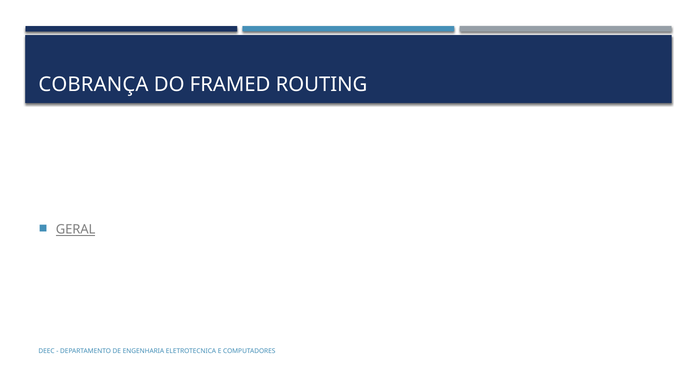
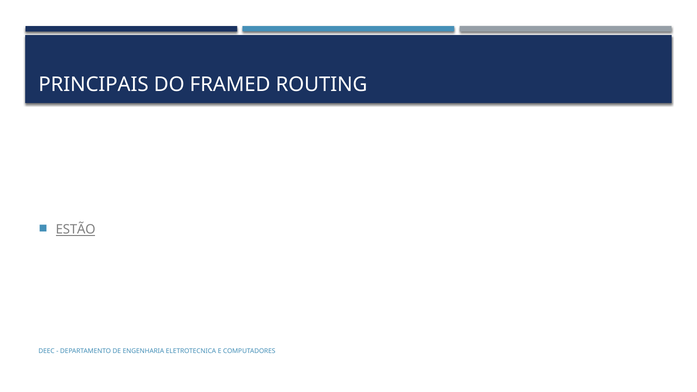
COBRANÇA: COBRANÇA -> PRINCIPAIS
GERAL: GERAL -> ESTÃO
